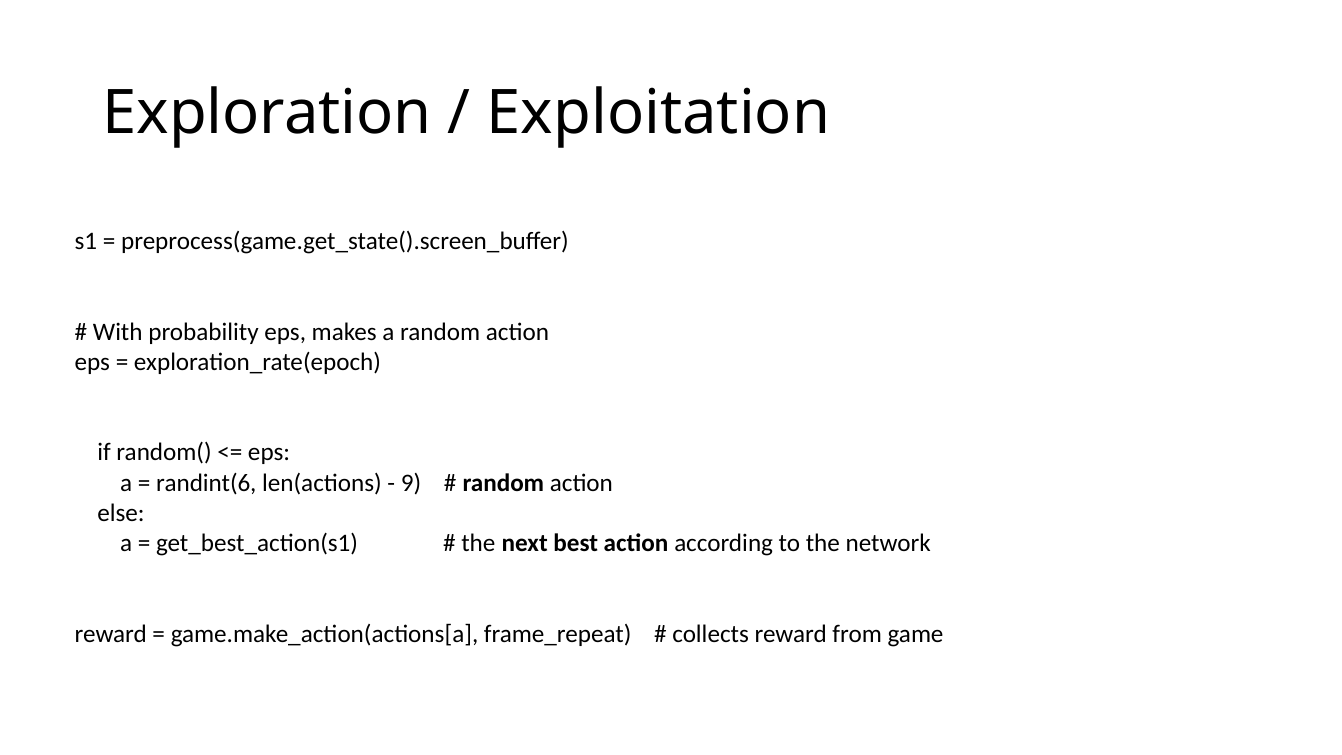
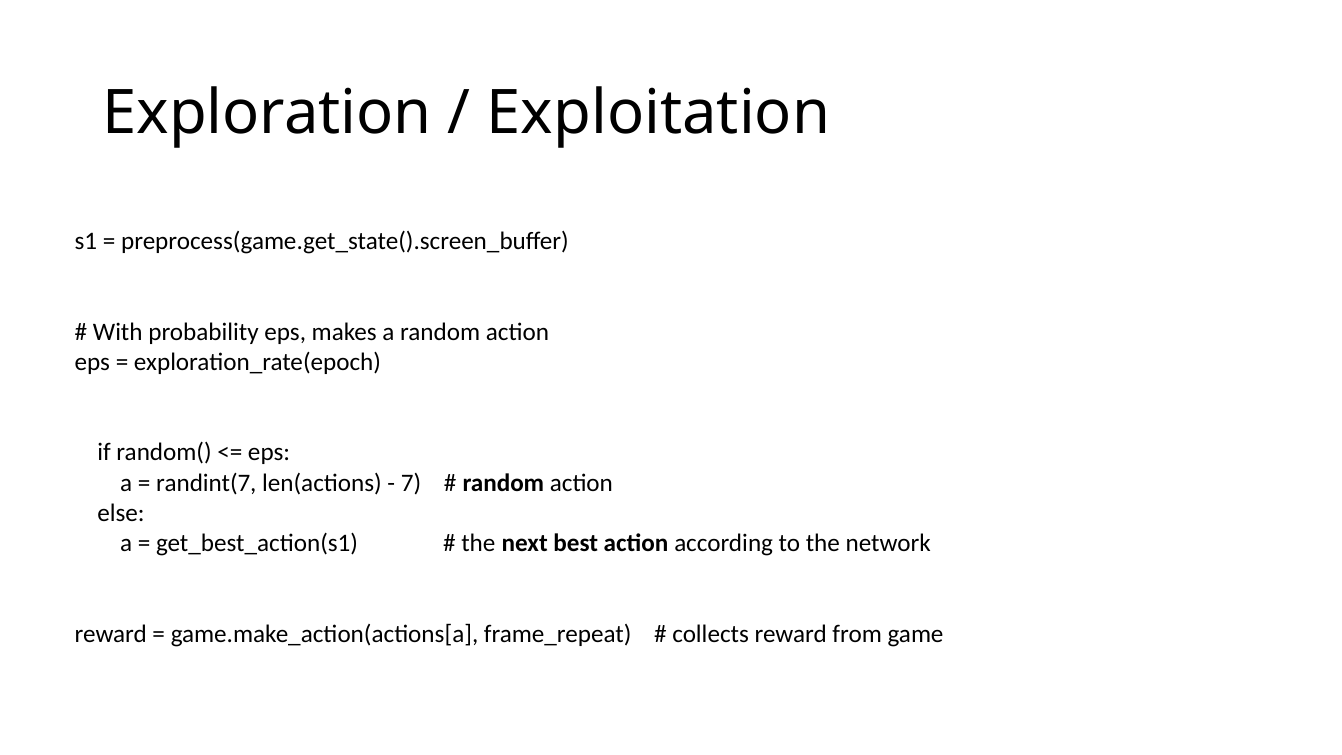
randint(6: randint(6 -> randint(7
9: 9 -> 7
